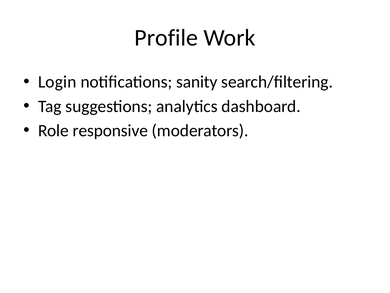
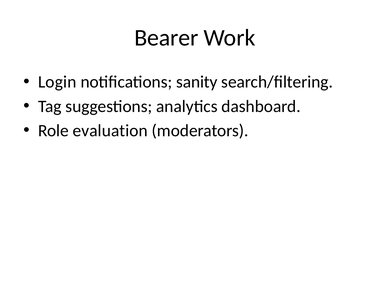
Profile: Profile -> Bearer
responsive: responsive -> evaluation
